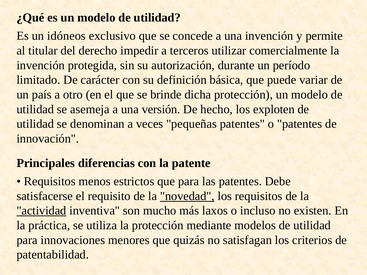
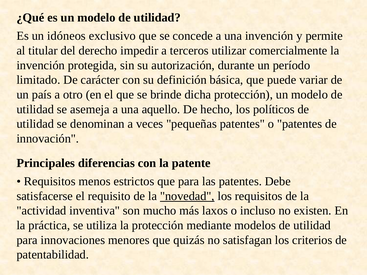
versión: versión -> aquello
exploten: exploten -> políticos
actividad underline: present -> none
